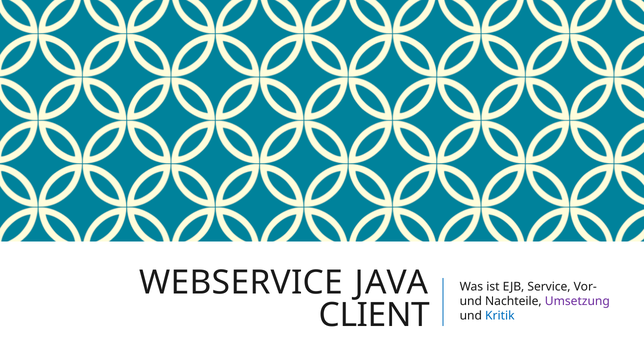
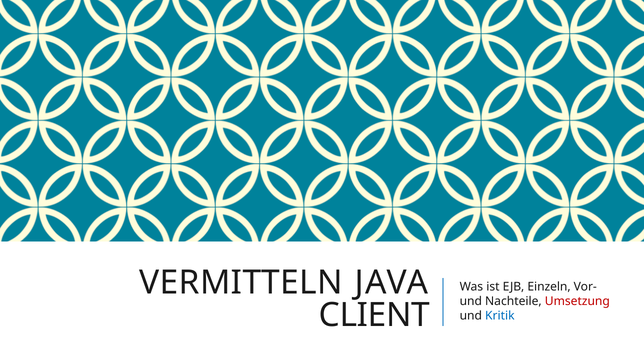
WEBSERVICE: WEBSERVICE -> VERMITTELN
Service: Service -> Einzeln
Umsetzung colour: purple -> red
